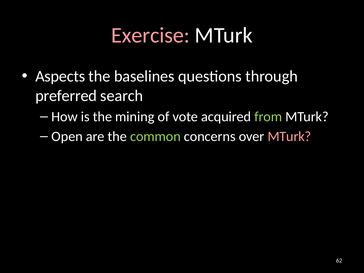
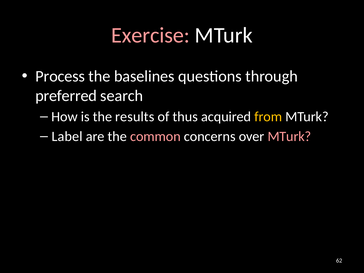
Aspects: Aspects -> Process
mining: mining -> results
vote: vote -> thus
from colour: light green -> yellow
Open: Open -> Label
common colour: light green -> pink
